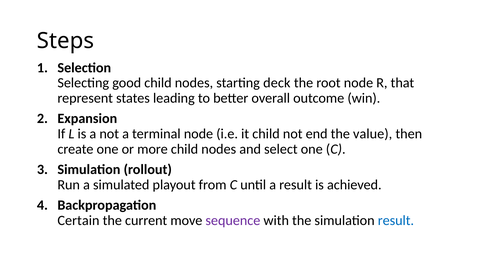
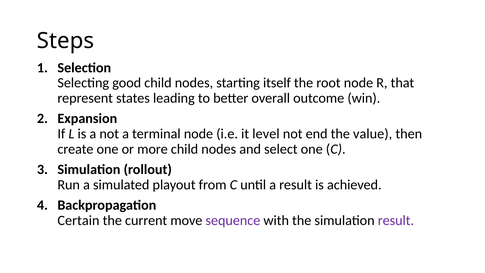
deck: deck -> itself
it child: child -> level
result at (396, 220) colour: blue -> purple
